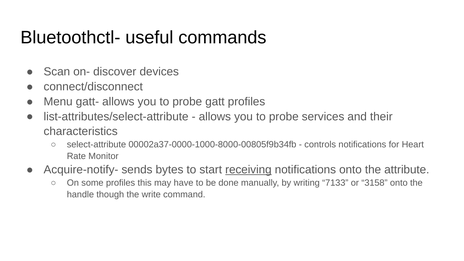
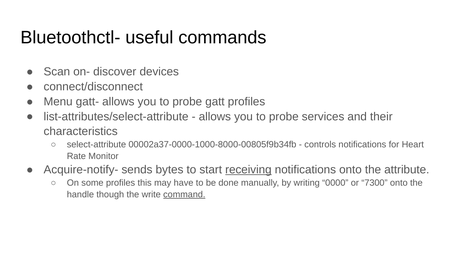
7133: 7133 -> 0000
3158: 3158 -> 7300
command underline: none -> present
